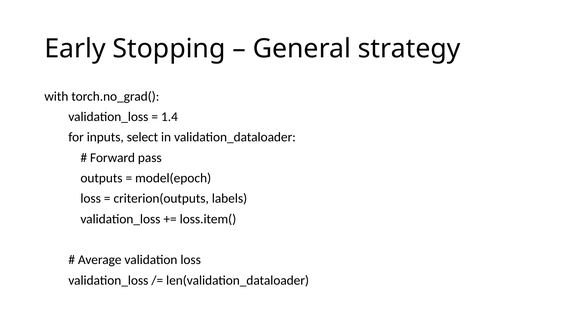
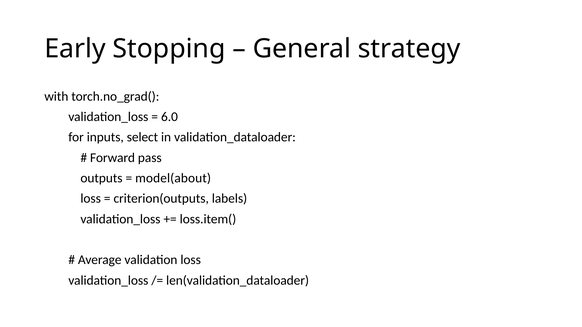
1.4: 1.4 -> 6.0
model(epoch: model(epoch -> model(about
